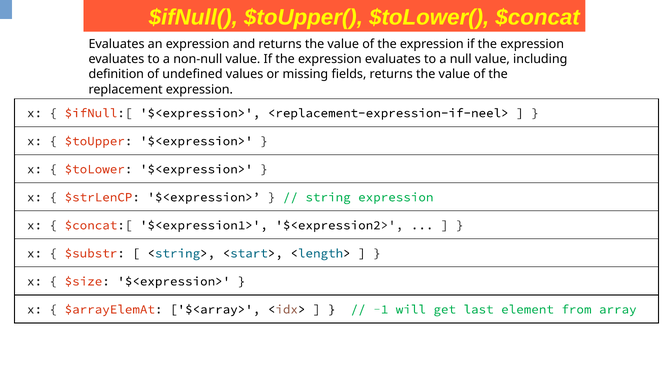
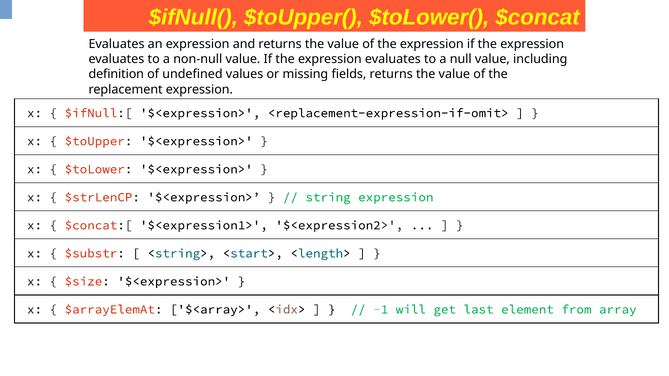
<replacement-expression-if-neel>: <replacement-expression-if-neel> -> <replacement-expression-if-omit>
